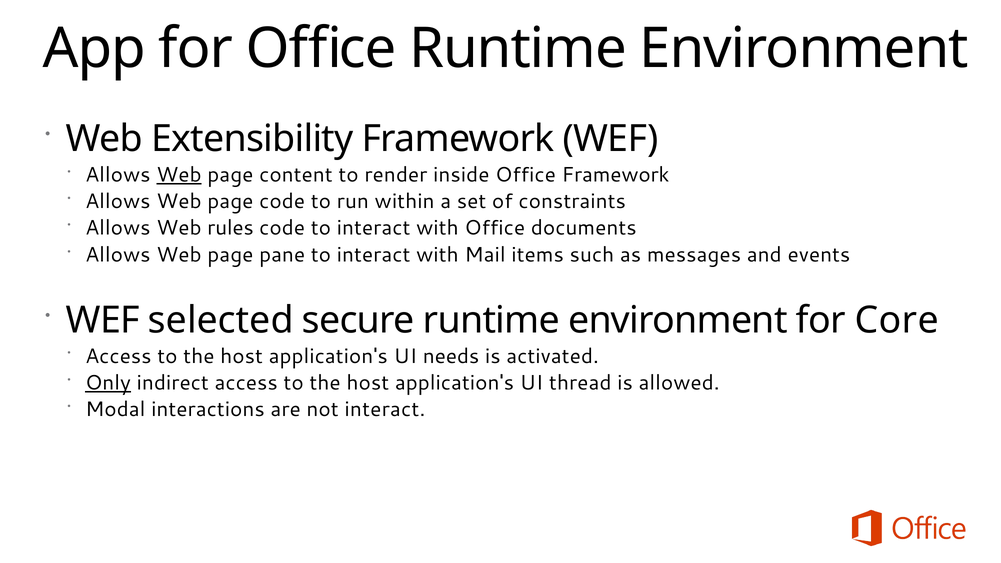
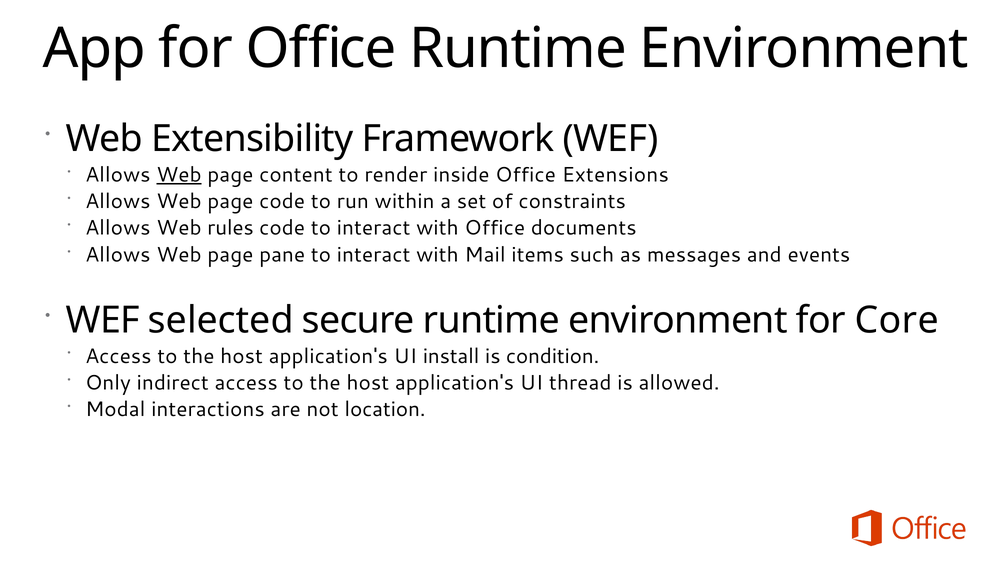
Office Framework: Framework -> Extensions
needs: needs -> install
activated: activated -> condition
Only underline: present -> none
not interact: interact -> location
